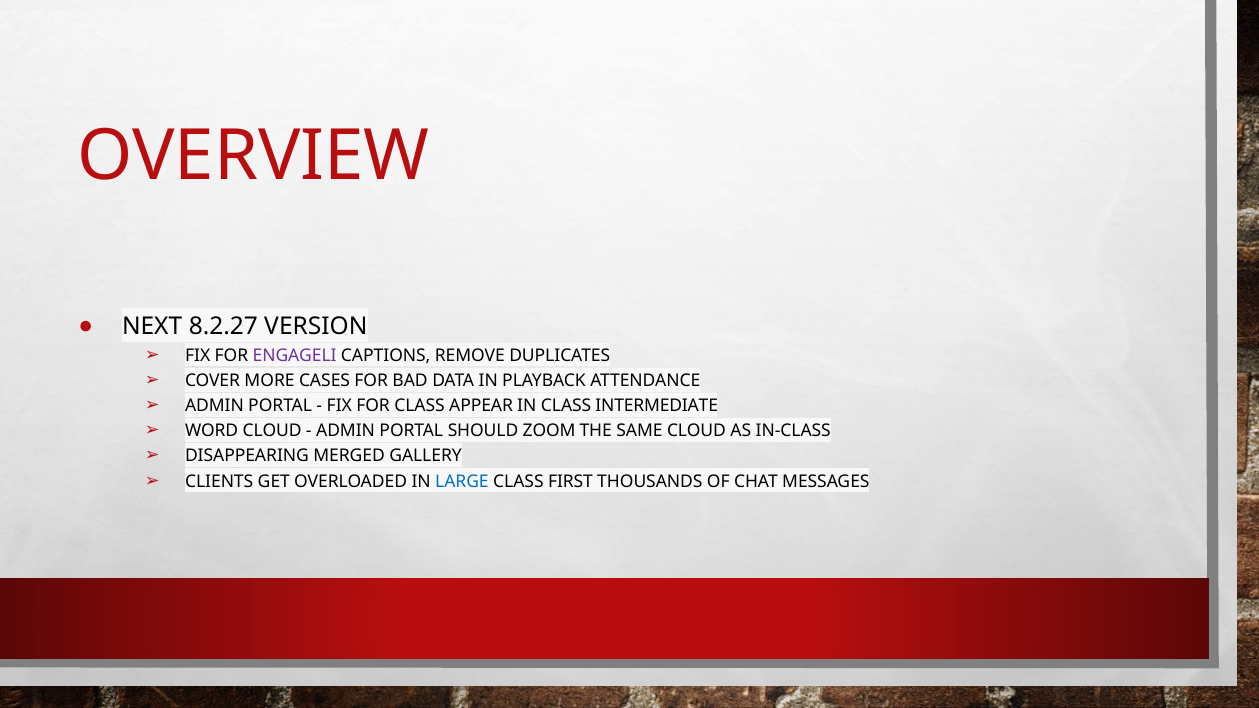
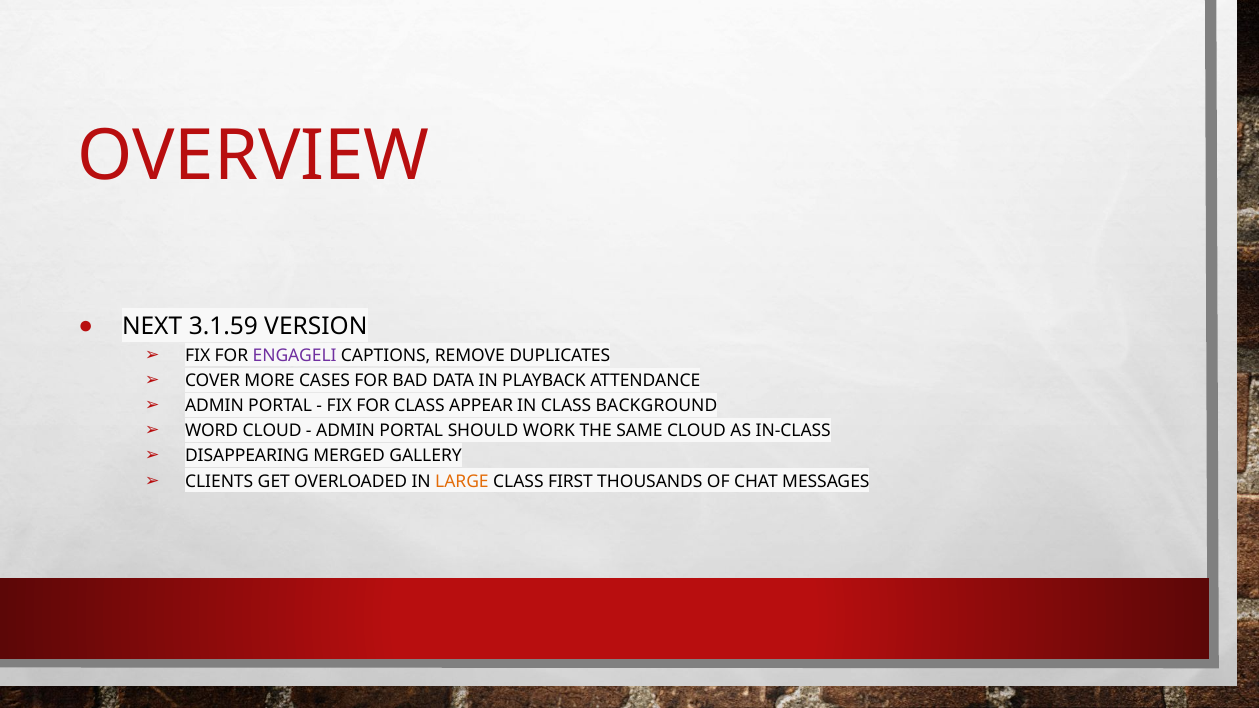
8.2.27: 8.2.27 -> 3.1.59
INTERMEDIATE: INTERMEDIATE -> BACKGROUND
ZOOM: ZOOM -> WORK
LARGE colour: blue -> orange
